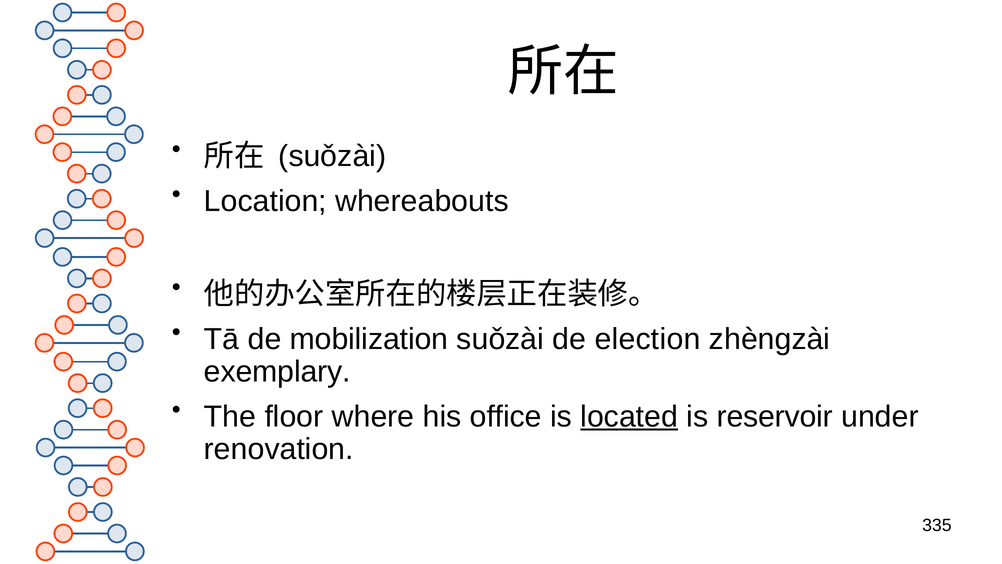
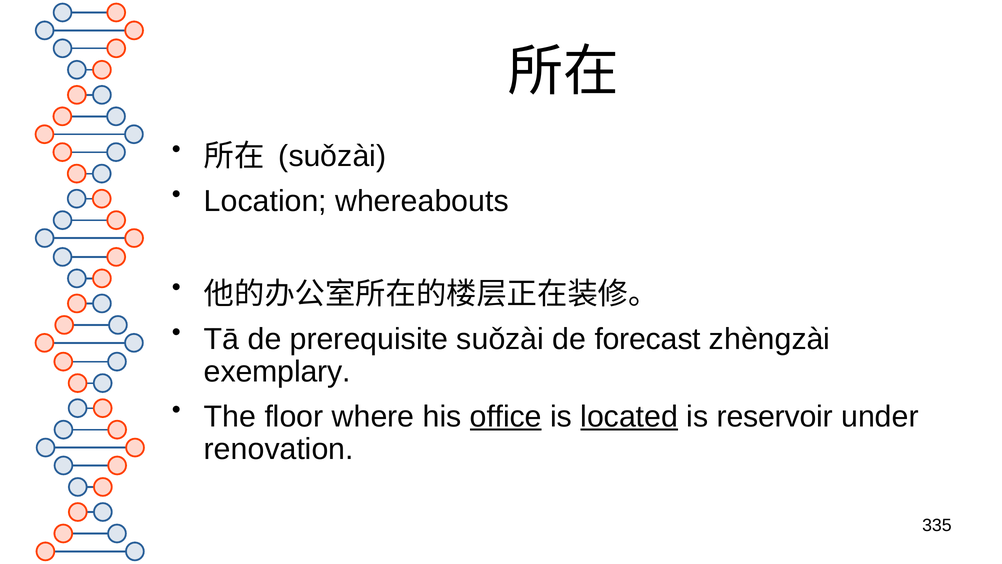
mobilization: mobilization -> prerequisite
election: election -> forecast
office underline: none -> present
